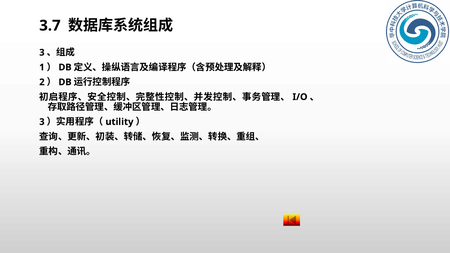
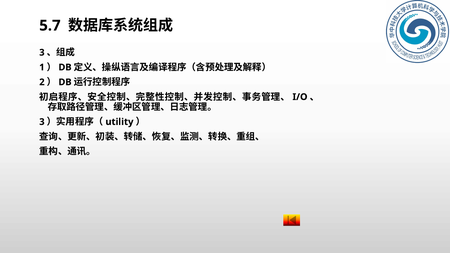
3.7: 3.7 -> 5.7
